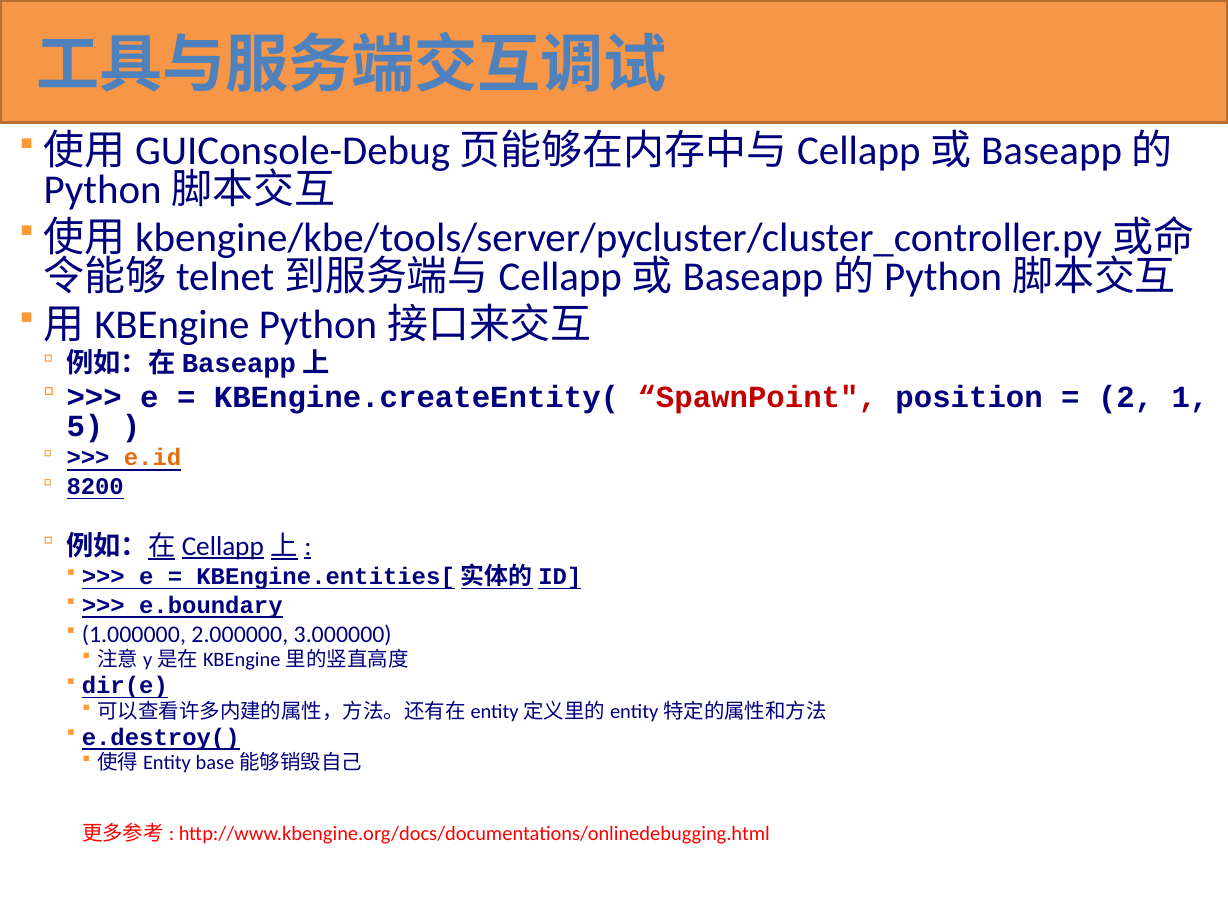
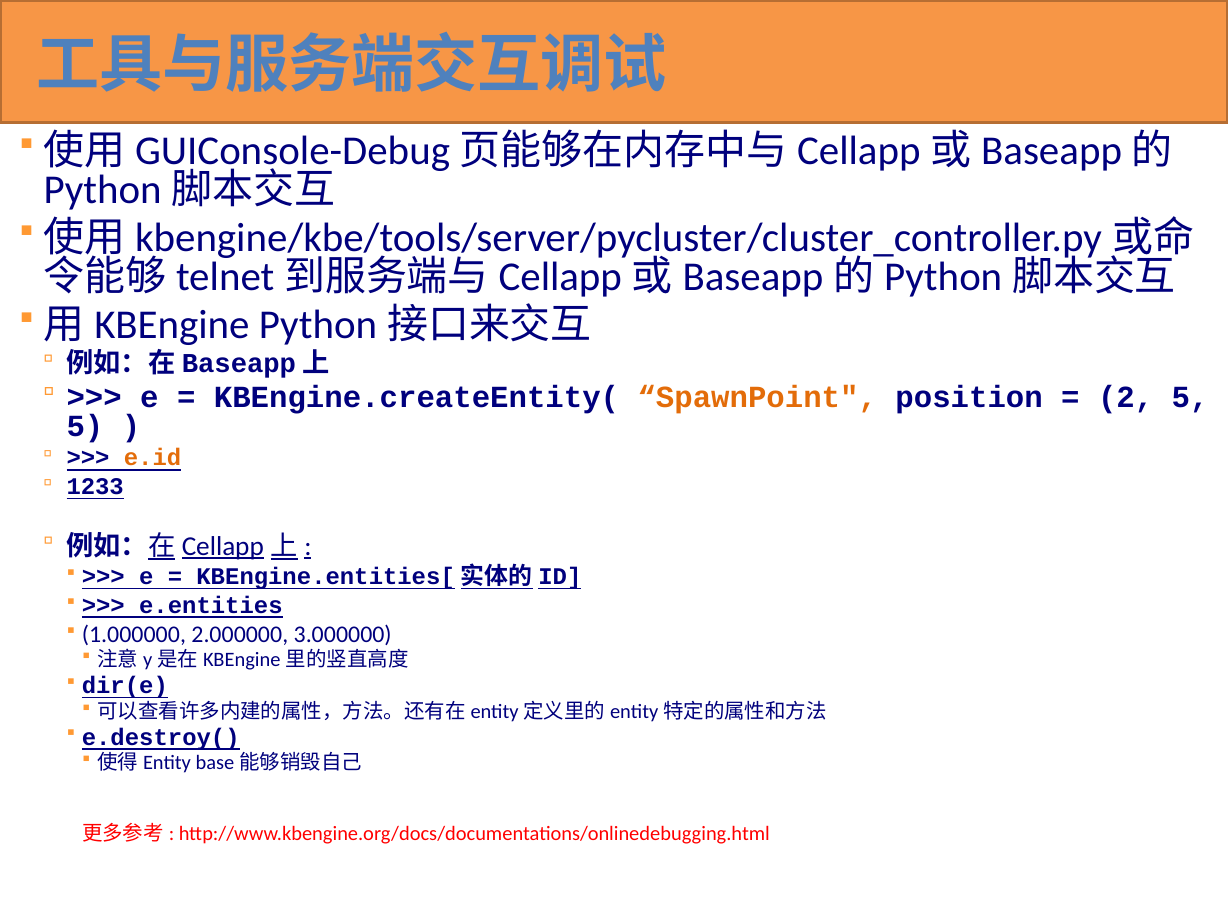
SpawnPoint colour: red -> orange
2 1: 1 -> 5
8200: 8200 -> 1233
e.boundary: e.boundary -> e.entities
